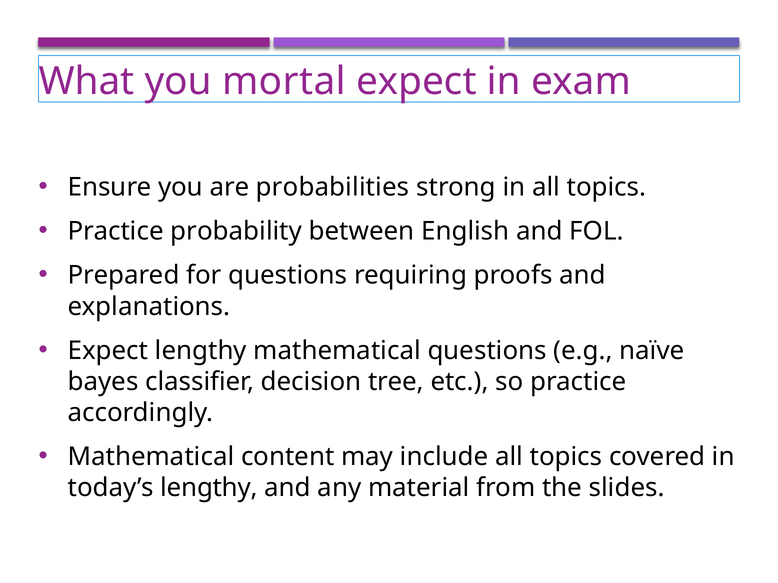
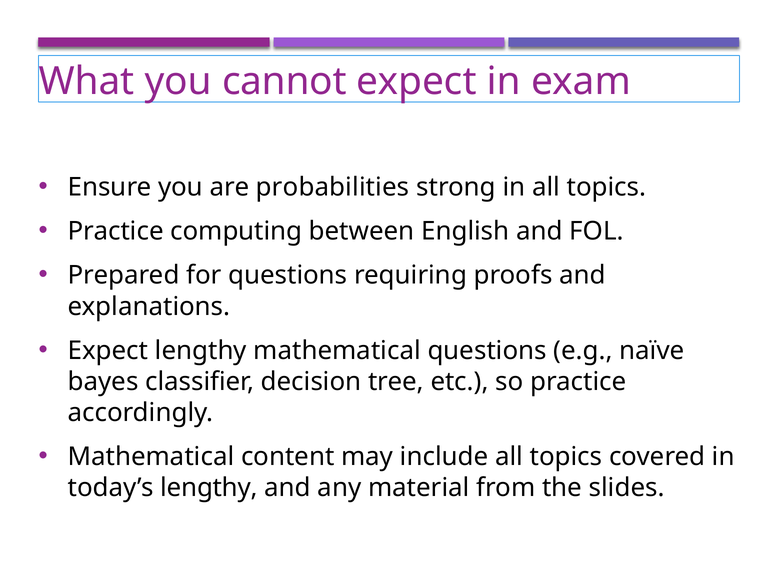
mortal: mortal -> cannot
probability: probability -> computing
